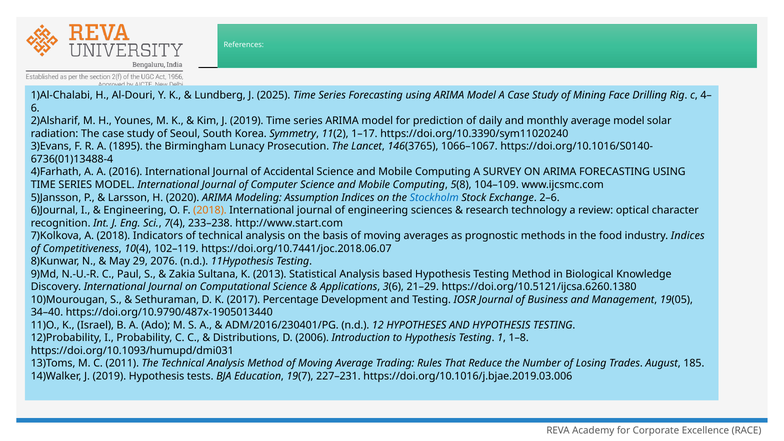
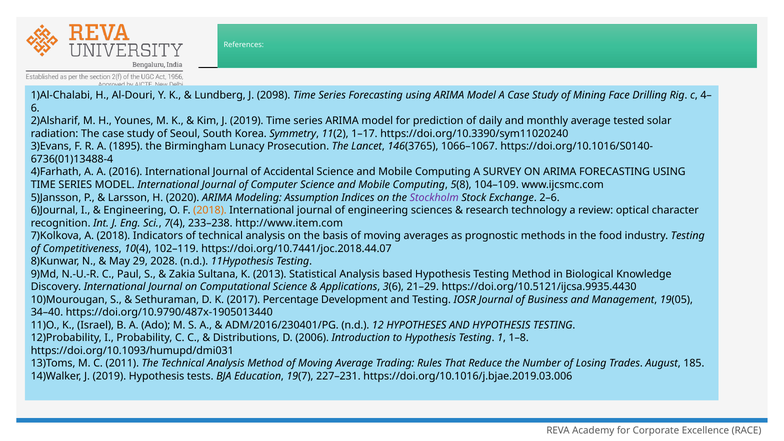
2025: 2025 -> 2098
average model: model -> tested
Stockholm colour: blue -> purple
http://www.start.com: http://www.start.com -> http://www.item.com
industry Indices: Indices -> Testing
https://doi.org/10.7441/joc.2018.06.07: https://doi.org/10.7441/joc.2018.06.07 -> https://doi.org/10.7441/joc.2018.44.07
2076: 2076 -> 2028
https://doi.org/10.5121/ijcsa.6260.1380: https://doi.org/10.5121/ijcsa.6260.1380 -> https://doi.org/10.5121/ijcsa.9935.4430
